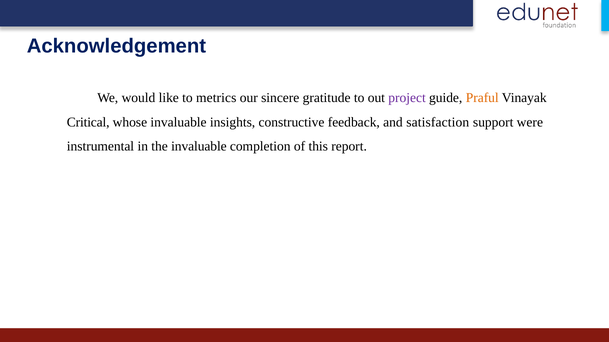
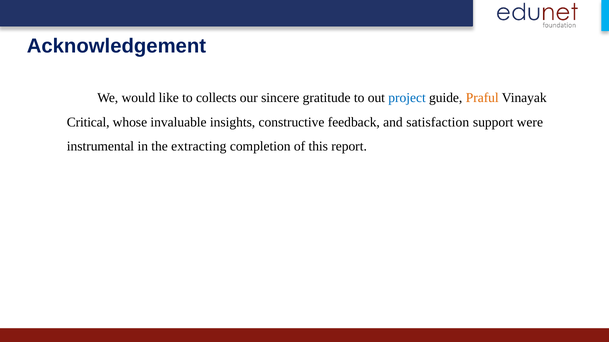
metrics: metrics -> collects
project at (407, 98) colour: purple -> blue
the invaluable: invaluable -> extracting
